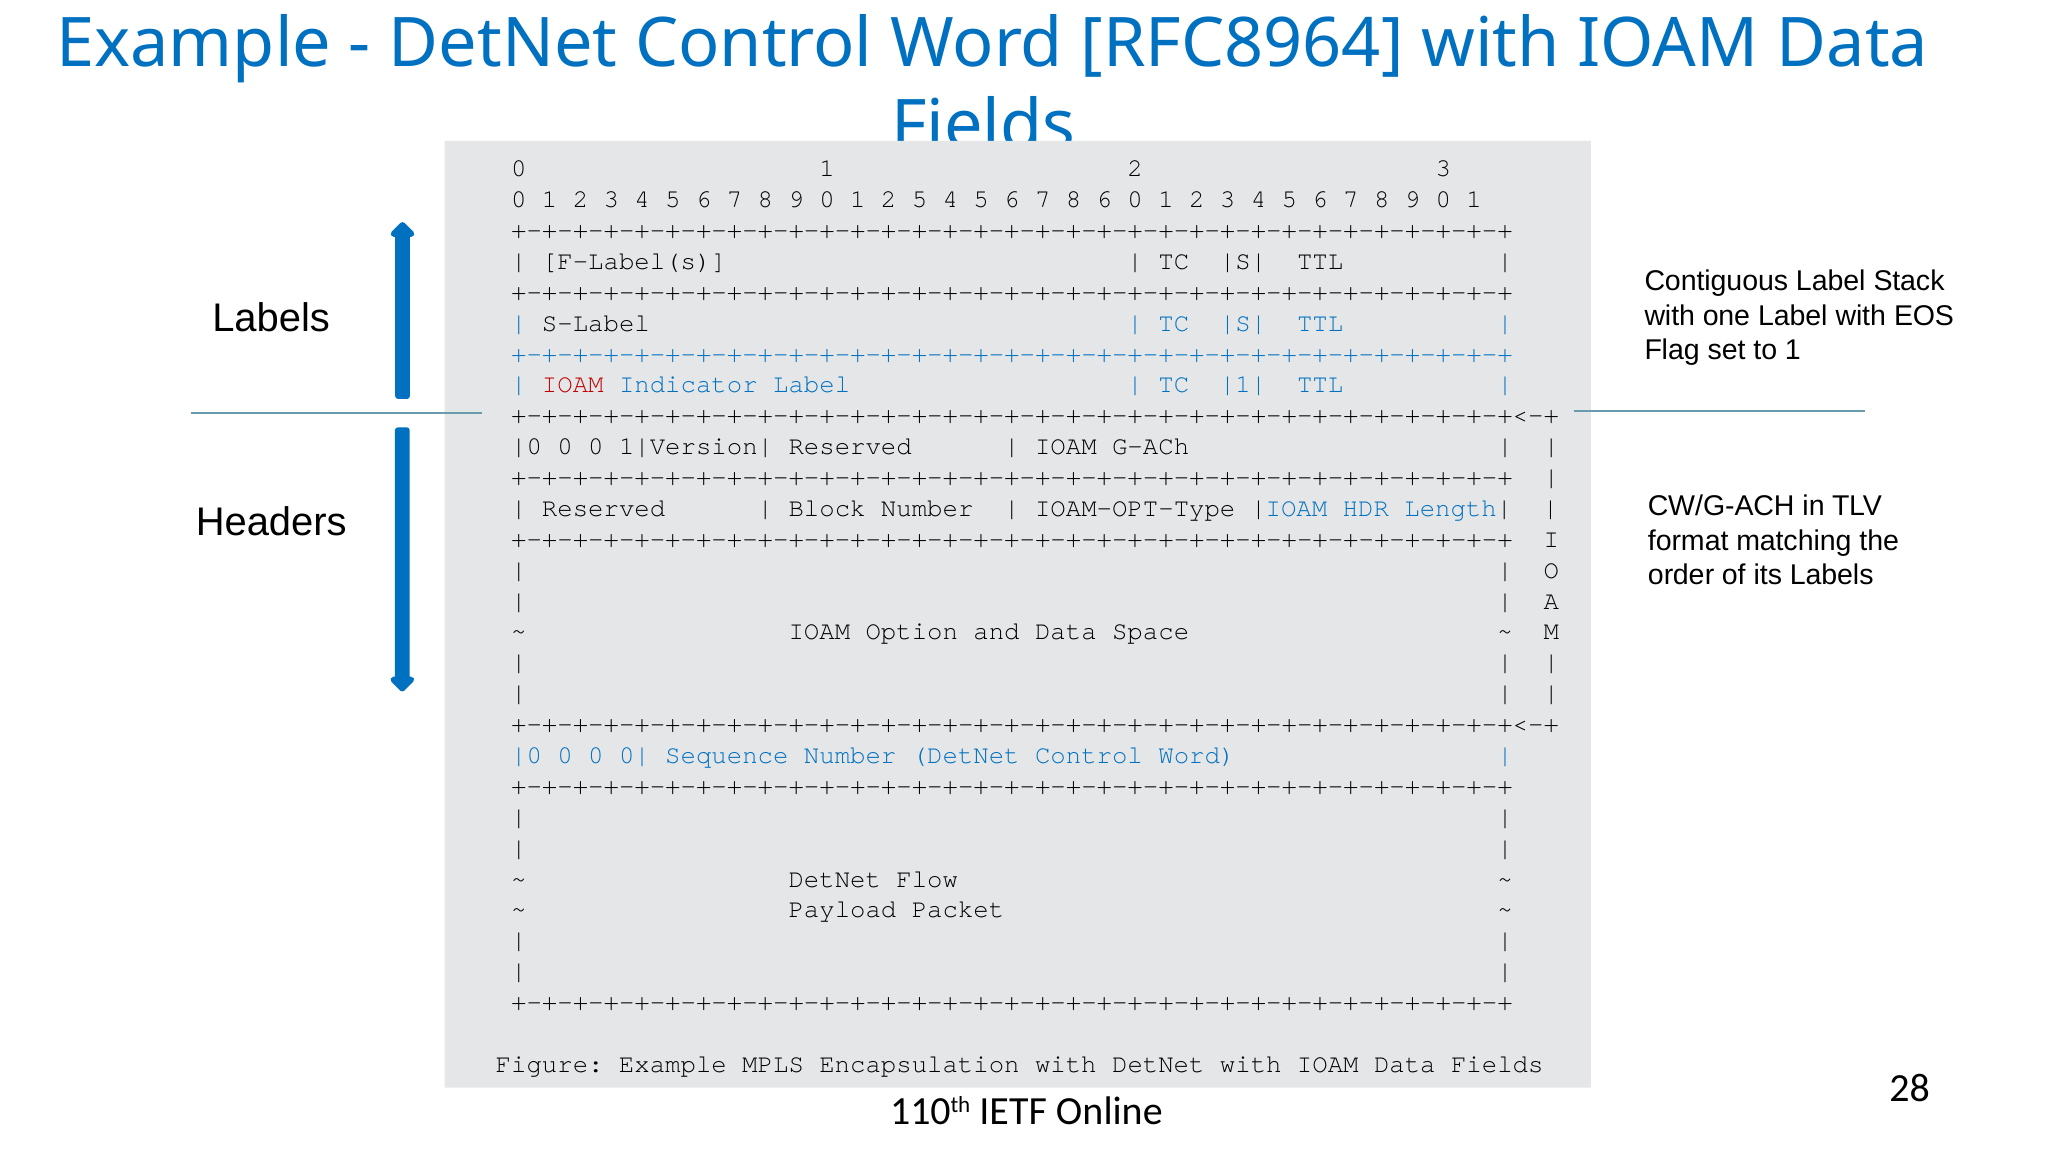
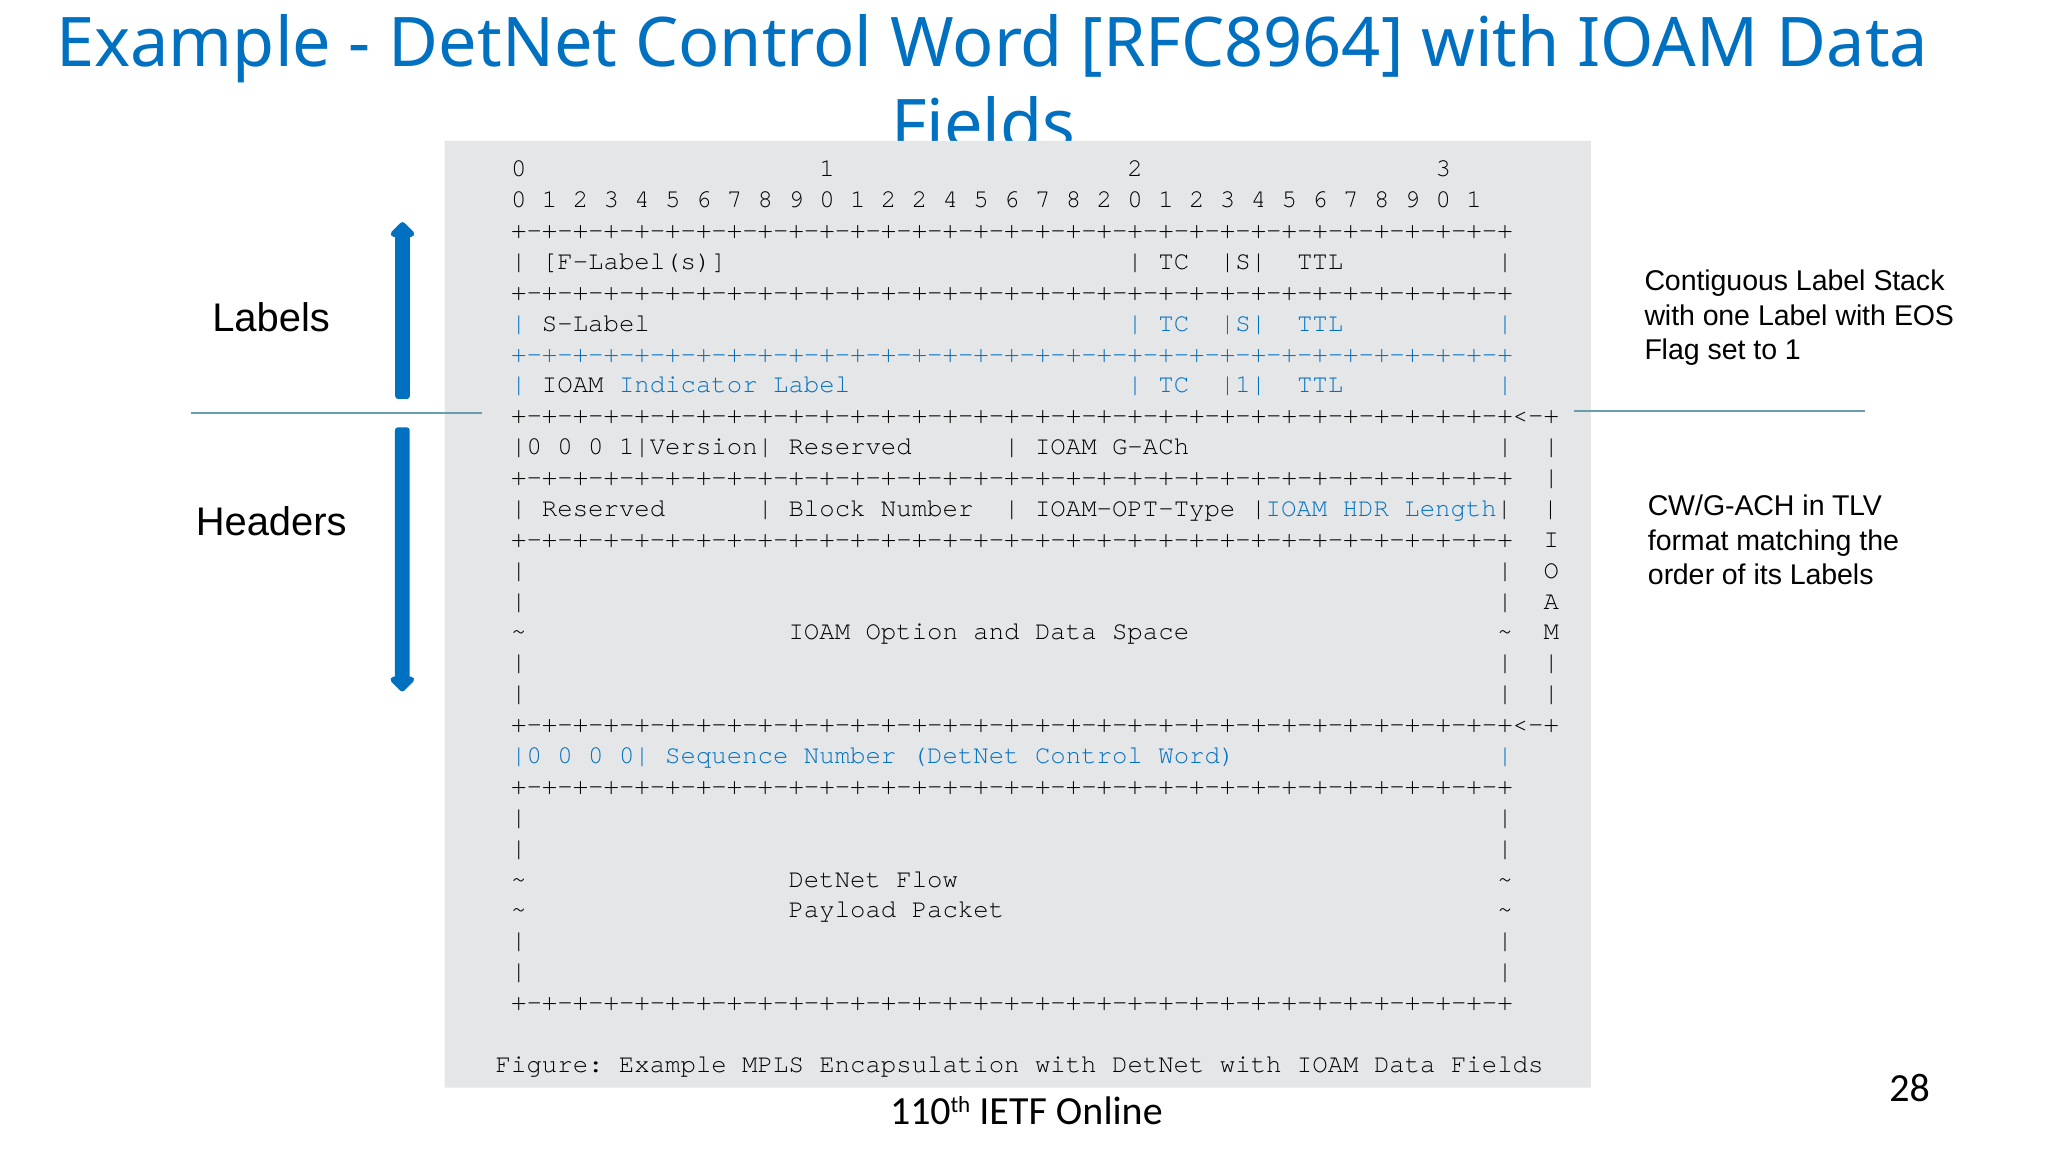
2 5: 5 -> 2
8 6: 6 -> 2
IOAM at (573, 384) colour: red -> black
